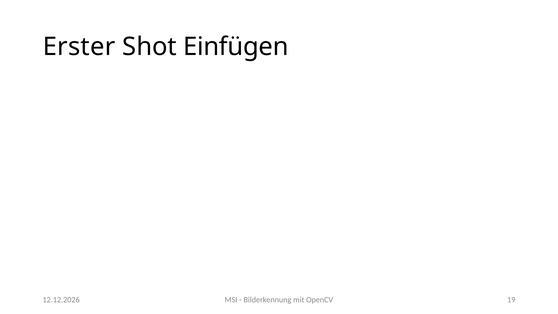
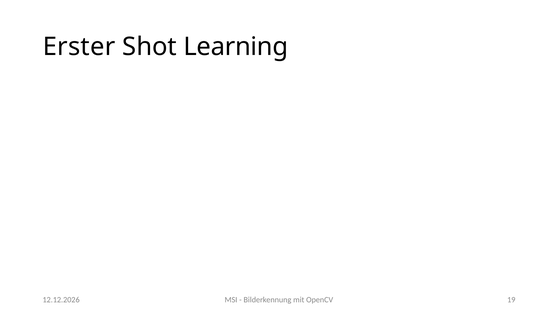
Einfügen: Einfügen -> Learning
